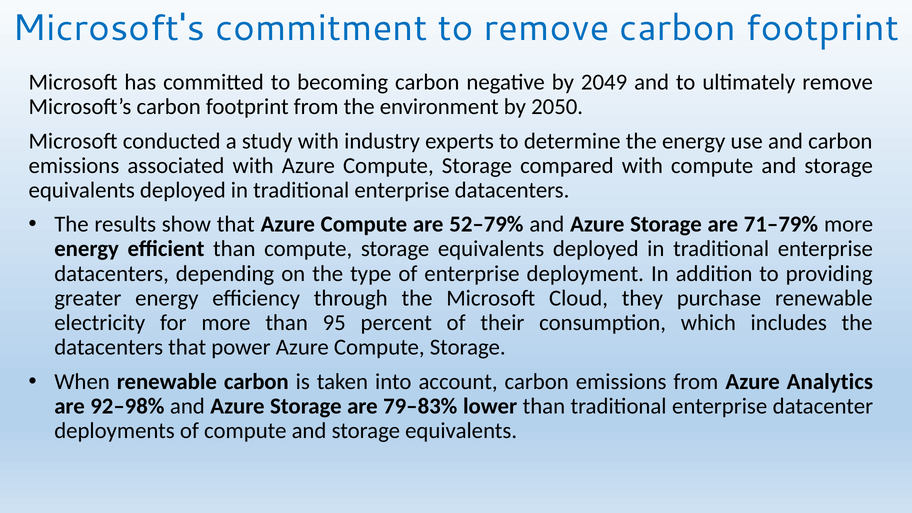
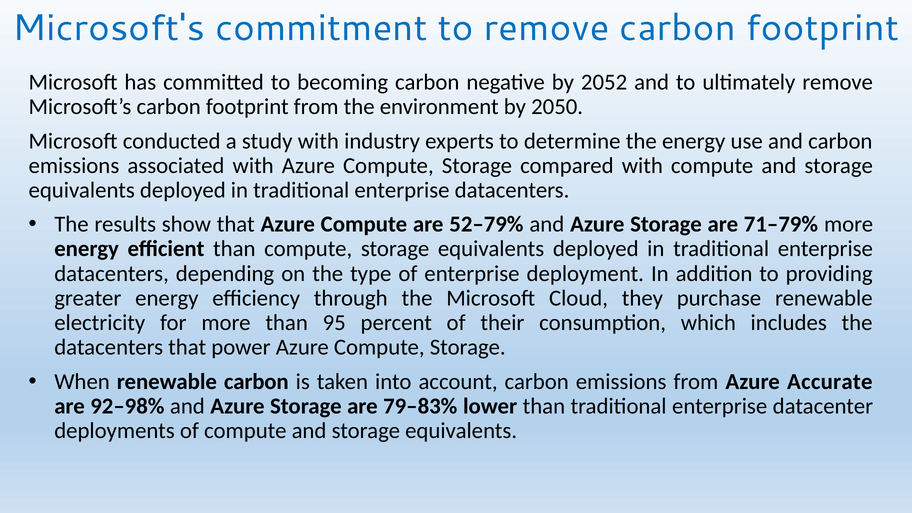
2049: 2049 -> 2052
Analytics: Analytics -> Accurate
